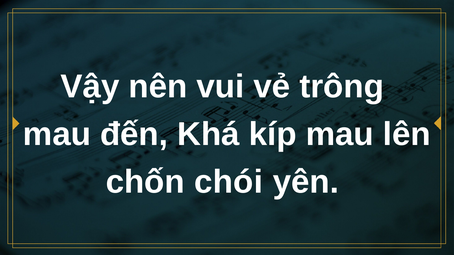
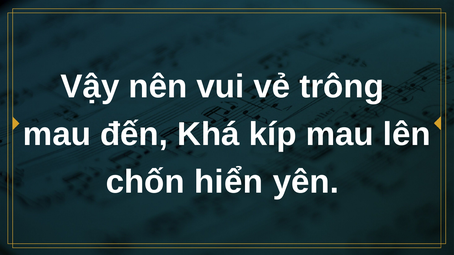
chói: chói -> hiển
